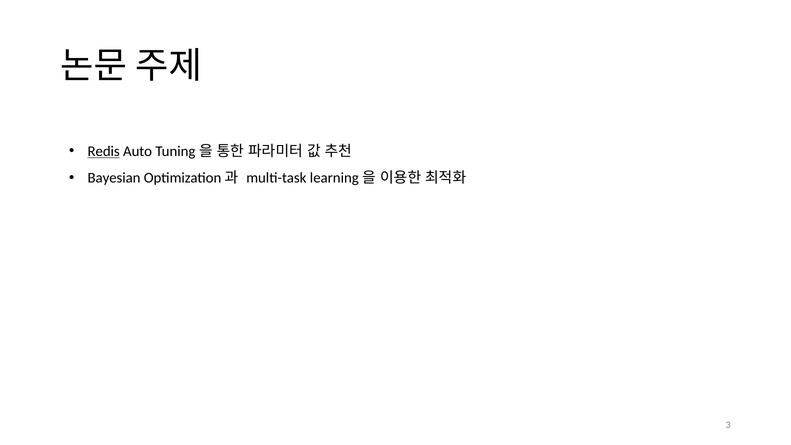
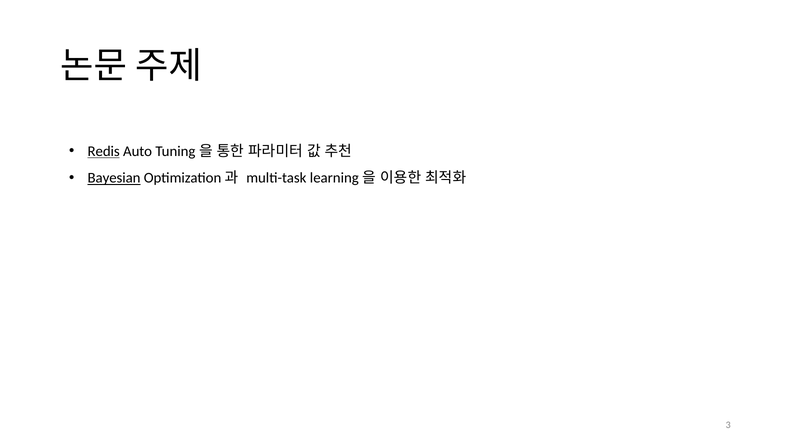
Bayesian underline: none -> present
